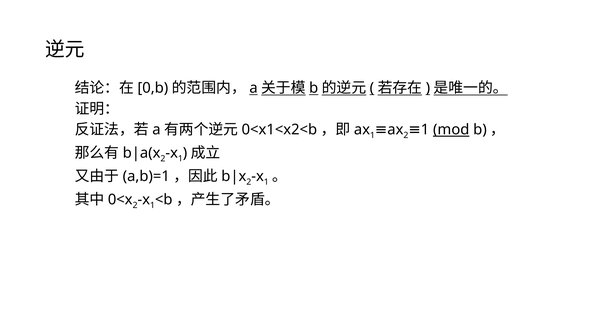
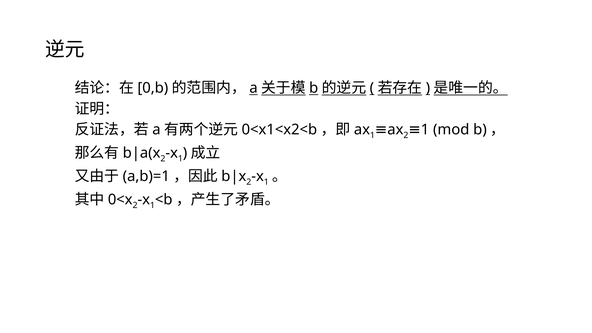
mod underline: present -> none
